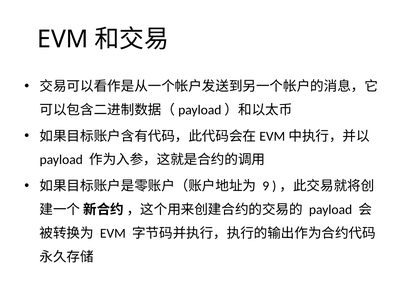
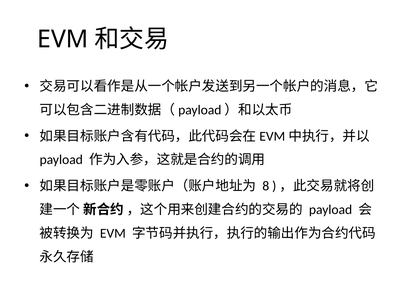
9: 9 -> 8
